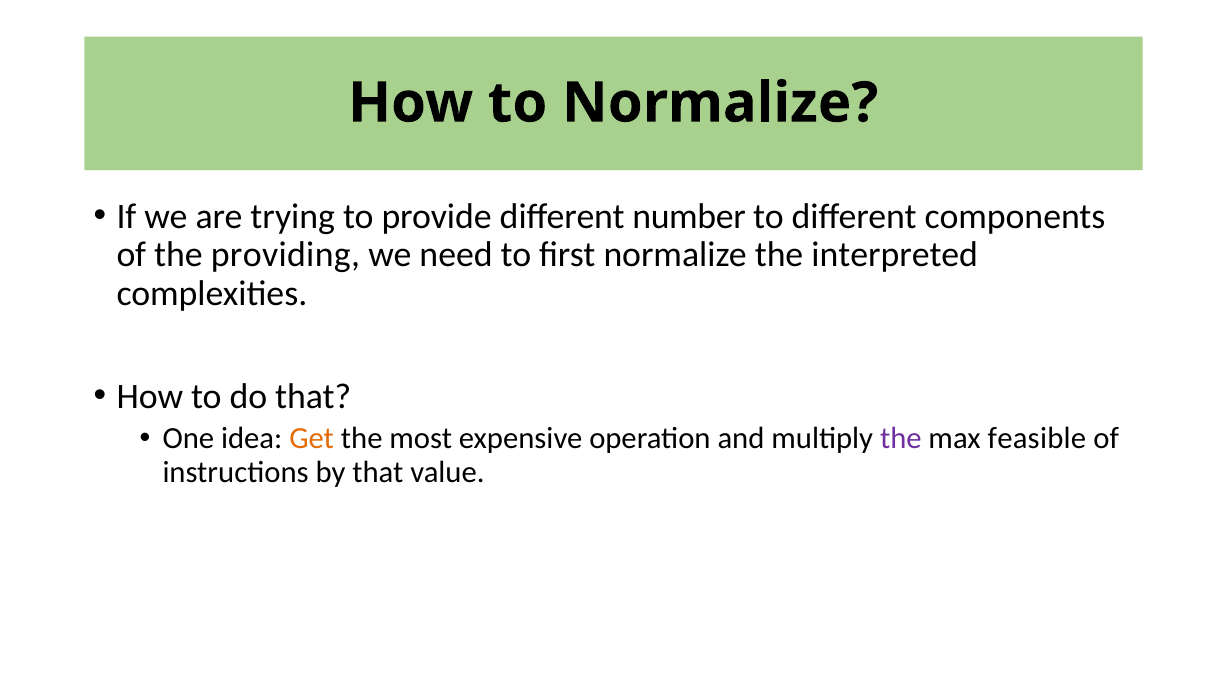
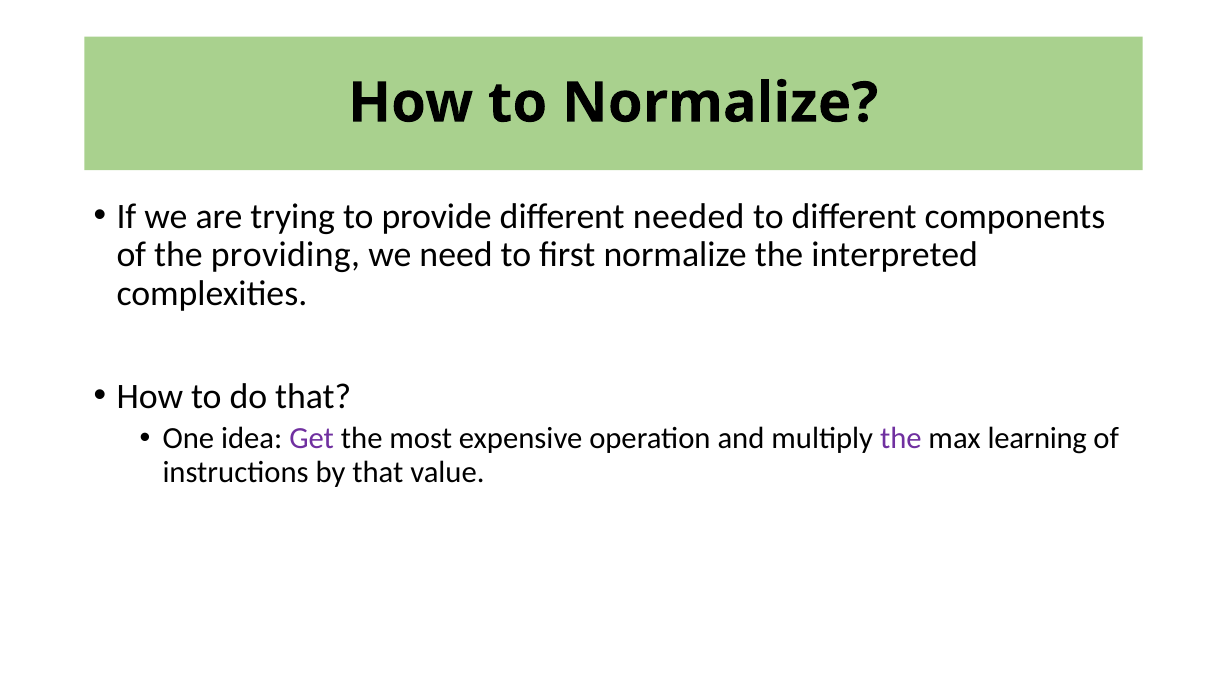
number: number -> needed
Get colour: orange -> purple
feasible: feasible -> learning
